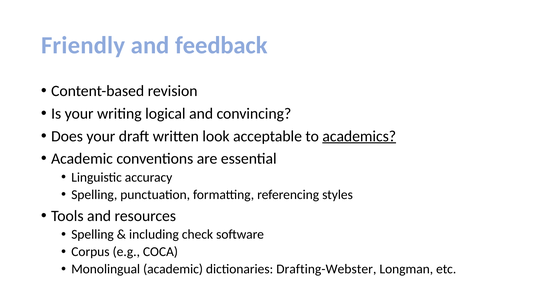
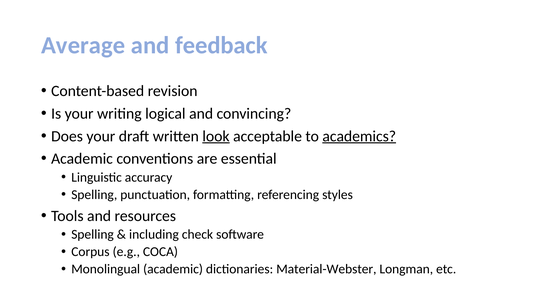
Friendly: Friendly -> Average
look underline: none -> present
Drafting-Webster: Drafting-Webster -> Material-Webster
